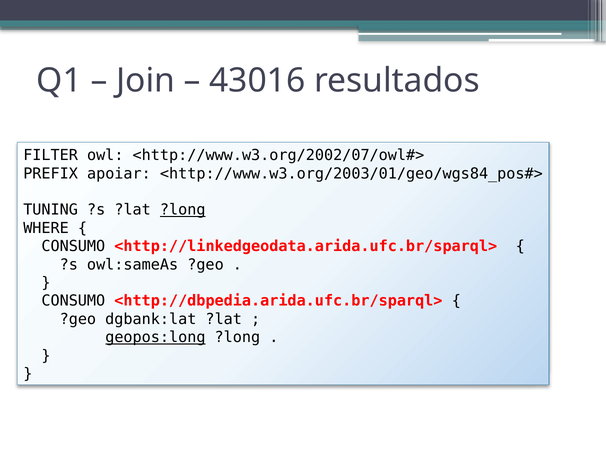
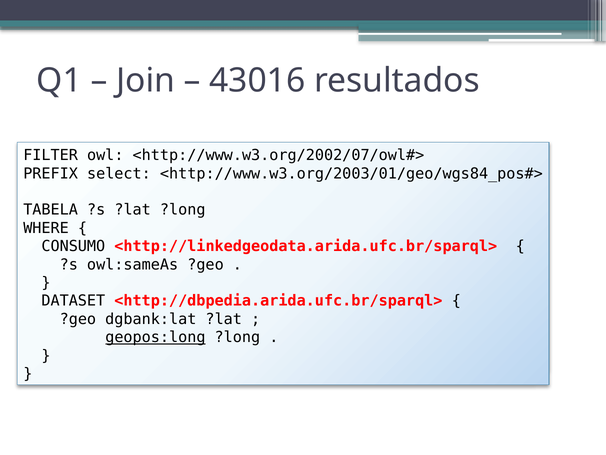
apoiar: apoiar -> select
TUNING: TUNING -> TABELA
?long at (183, 210) underline: present -> none
CONSUMO at (73, 301): CONSUMO -> DATASET
